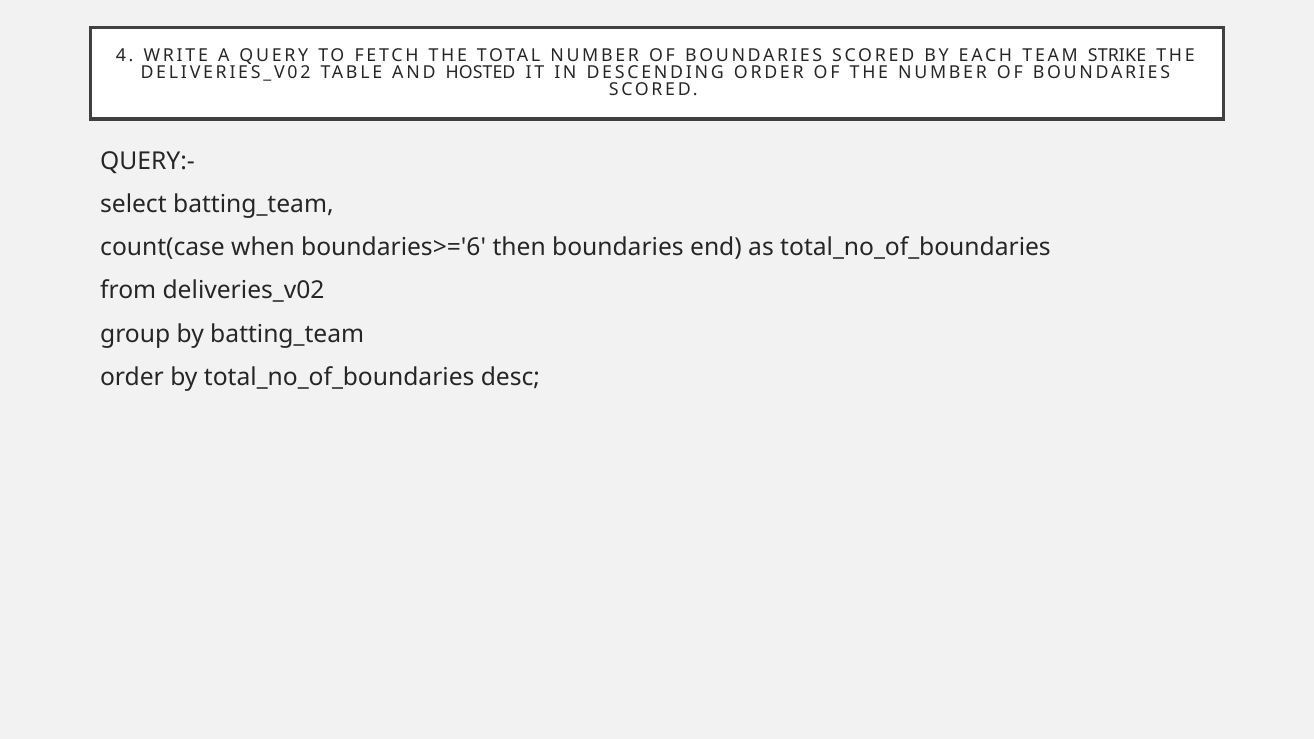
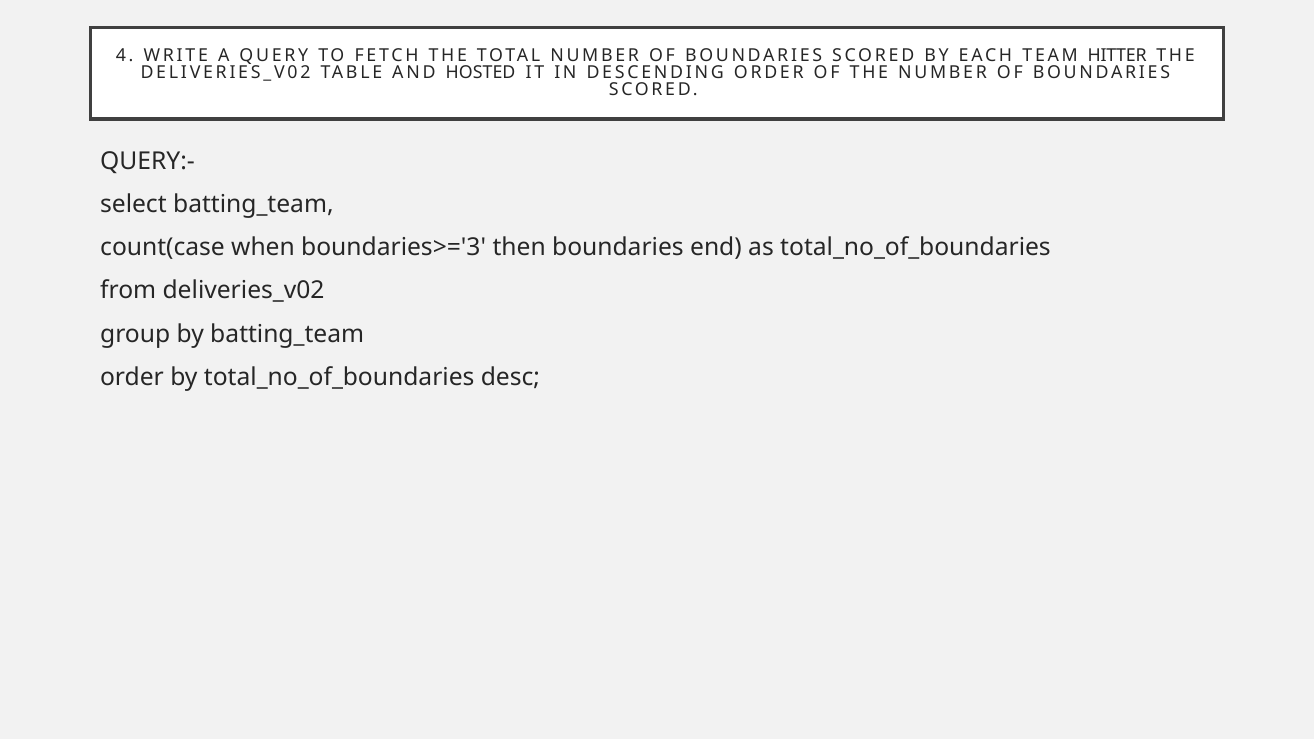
STRIKE: STRIKE -> HITTER
boundaries>='6: boundaries>='6 -> boundaries>='3
